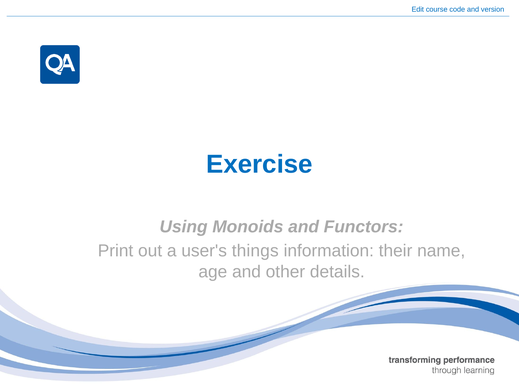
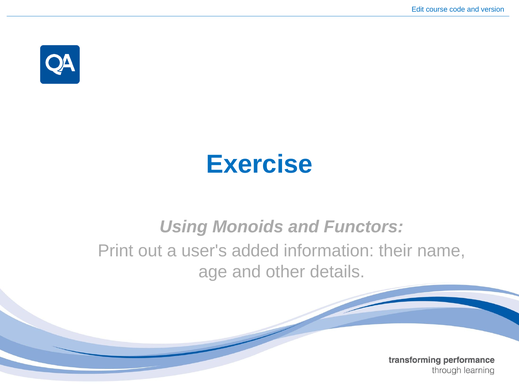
things: things -> added
